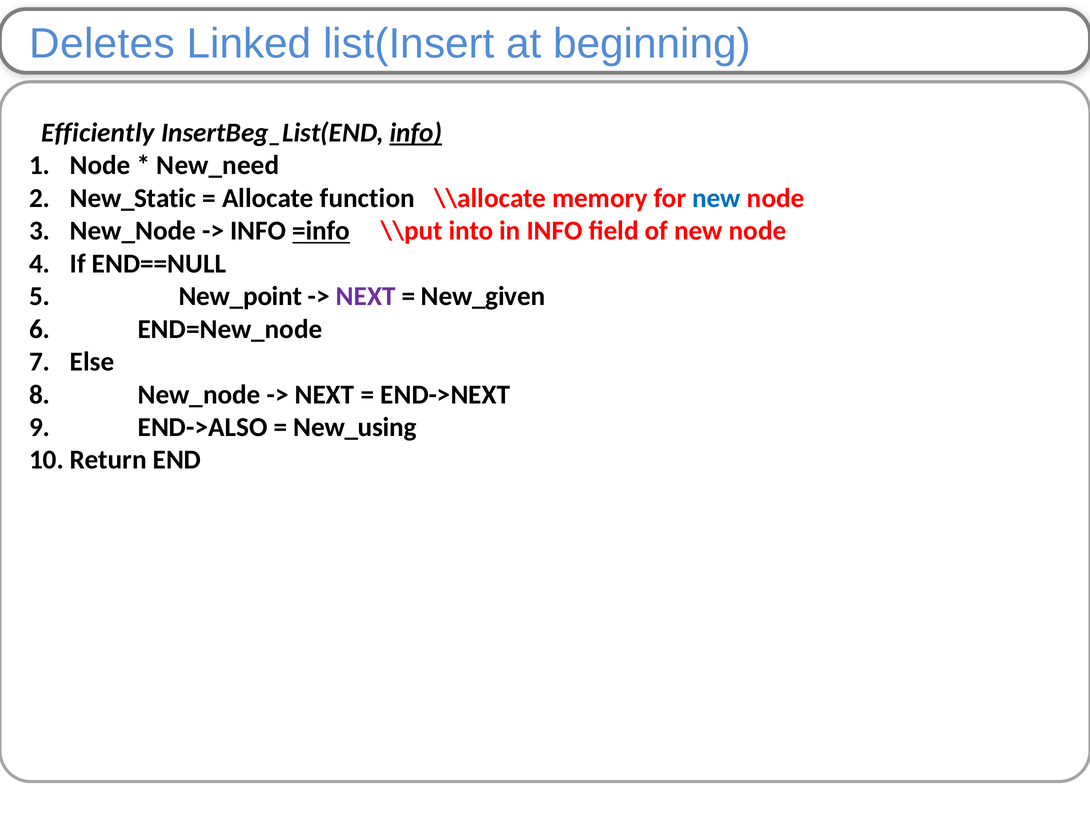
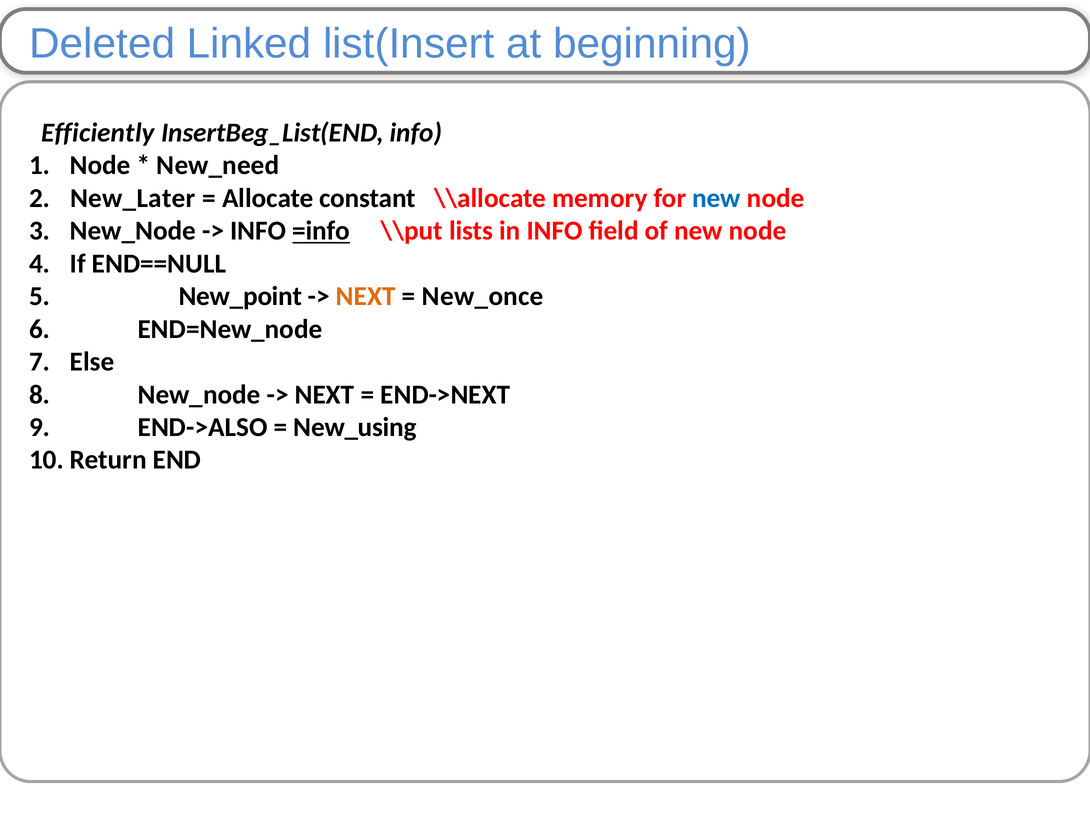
Deletes: Deletes -> Deleted
info at (416, 133) underline: present -> none
New_Static: New_Static -> New_Later
function: function -> constant
into: into -> lists
NEXT at (366, 296) colour: purple -> orange
New_given: New_given -> New_once
